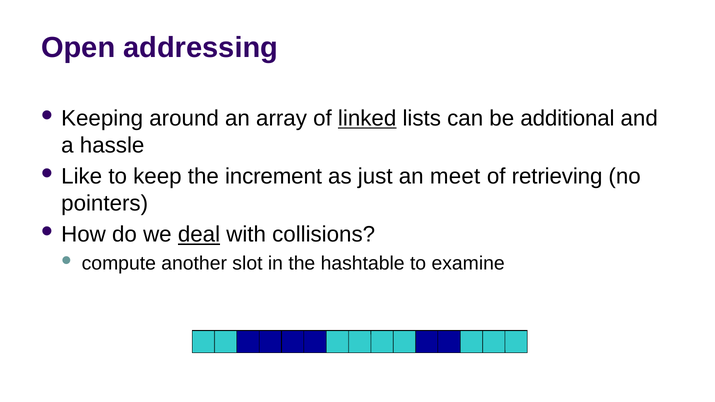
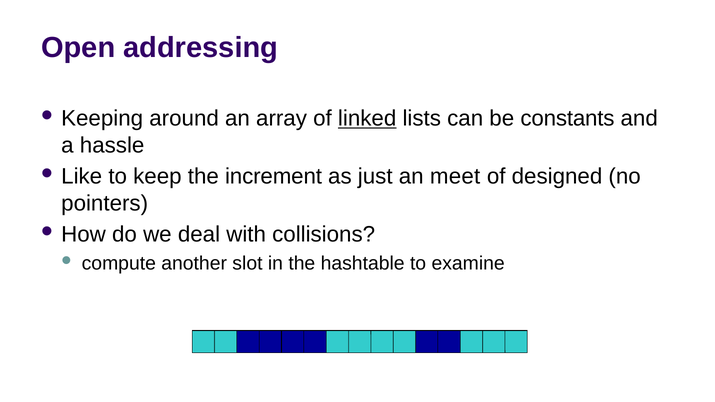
additional: additional -> constants
retrieving: retrieving -> designed
deal underline: present -> none
